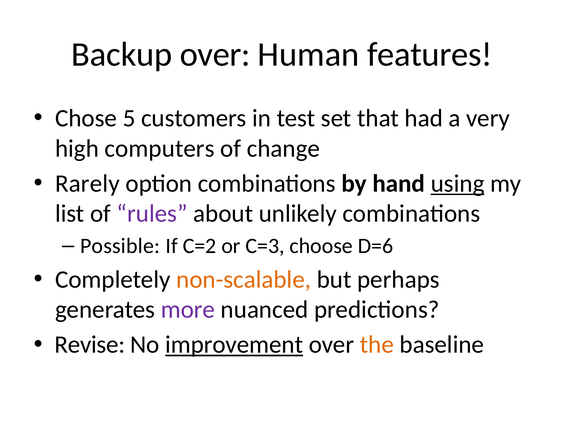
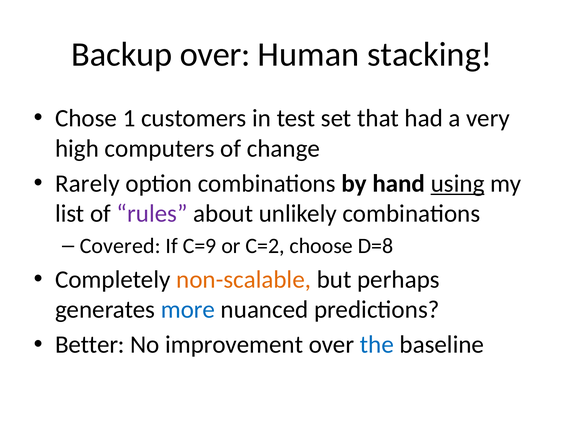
features: features -> stacking
5: 5 -> 1
Possible: Possible -> Covered
C=2: C=2 -> C=9
C=3: C=3 -> C=2
D=6: D=6 -> D=8
more colour: purple -> blue
Revise: Revise -> Better
improvement underline: present -> none
the colour: orange -> blue
